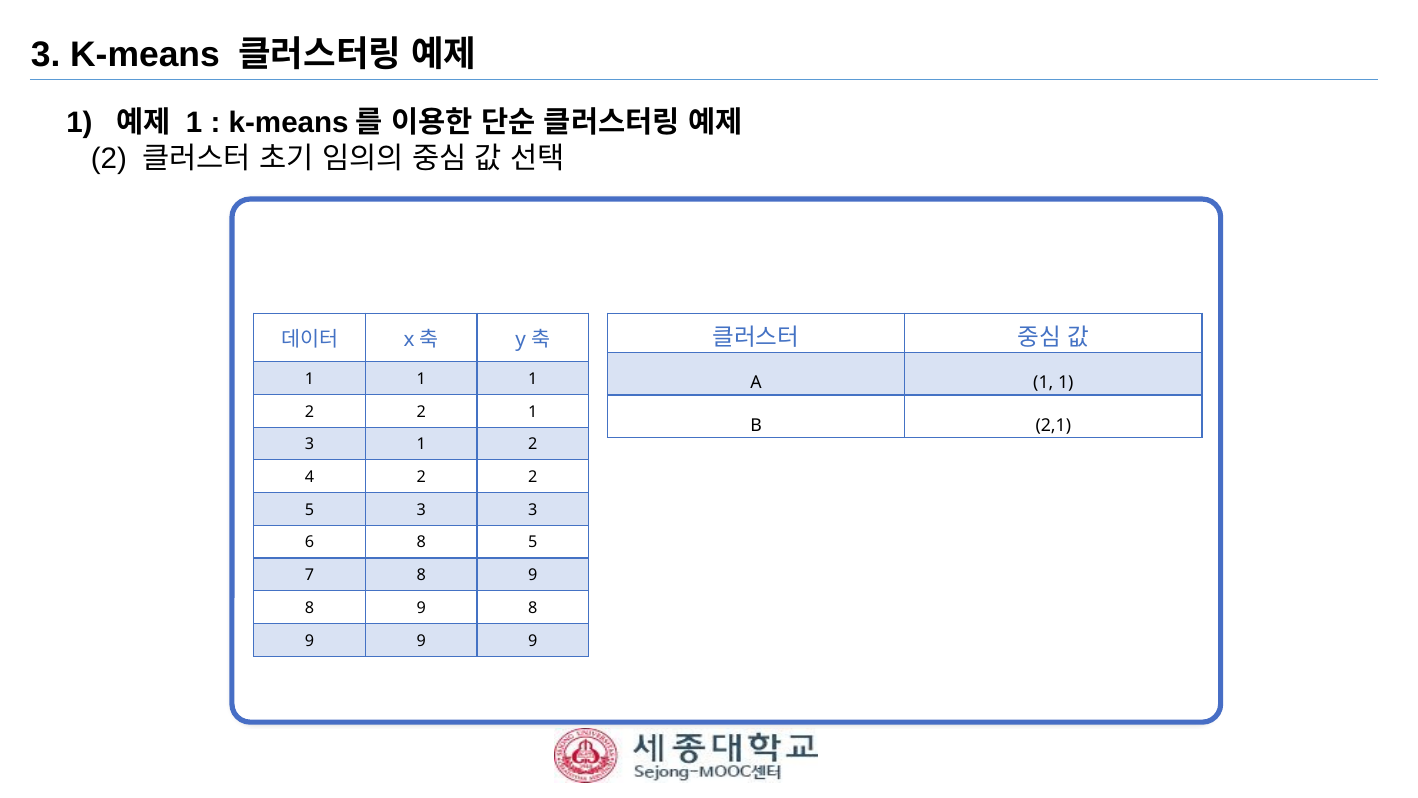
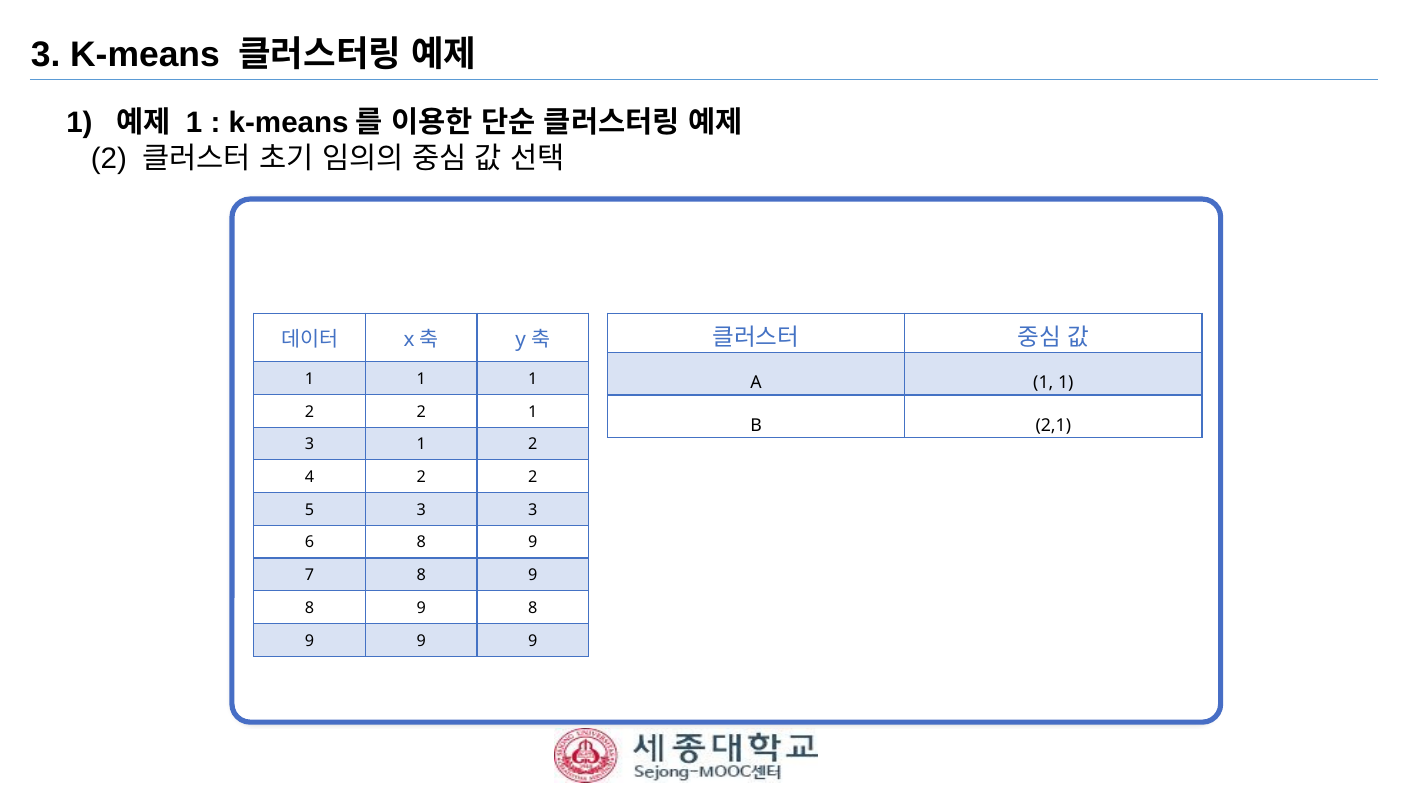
6 8 5: 5 -> 9
